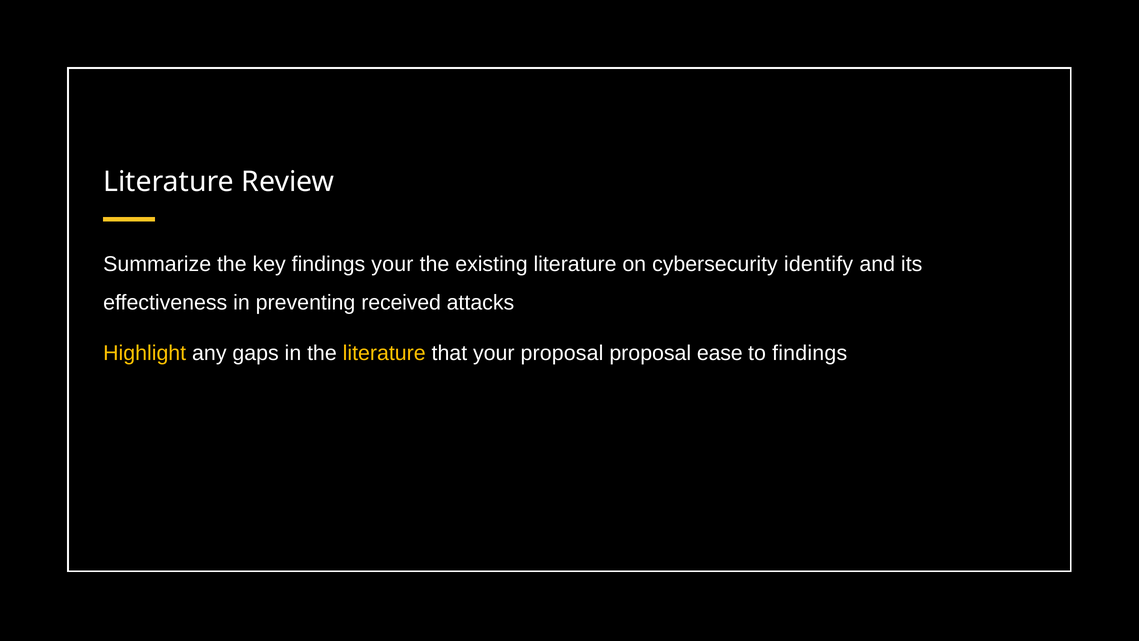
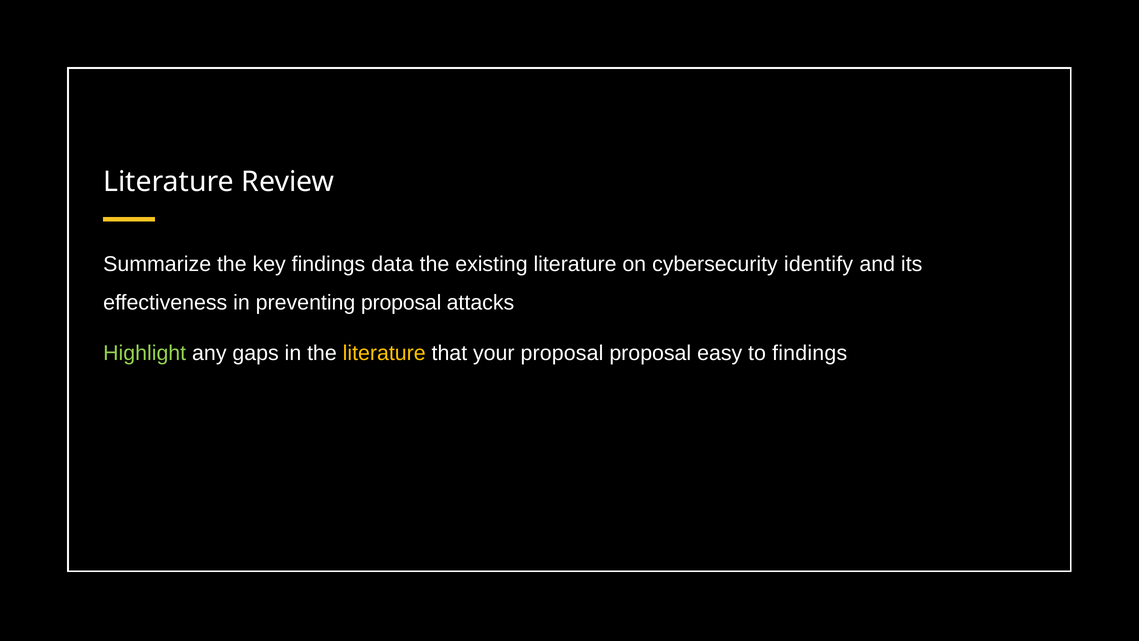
findings your: your -> data
preventing received: received -> proposal
Highlight colour: yellow -> light green
ease: ease -> easy
